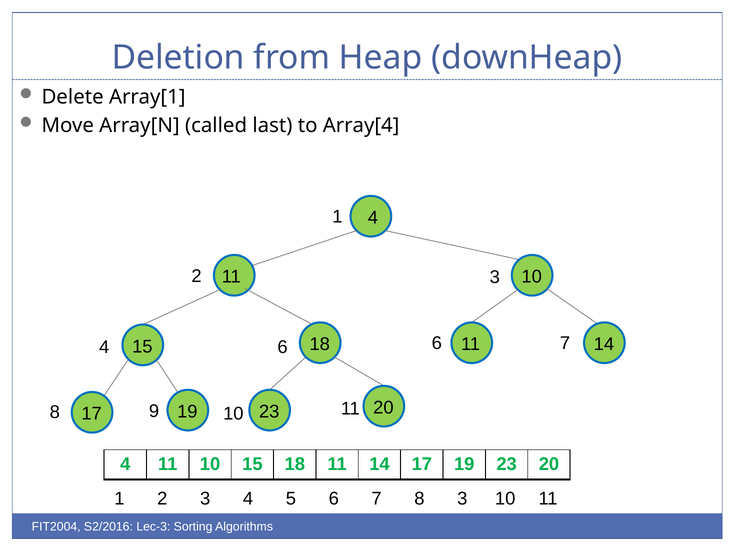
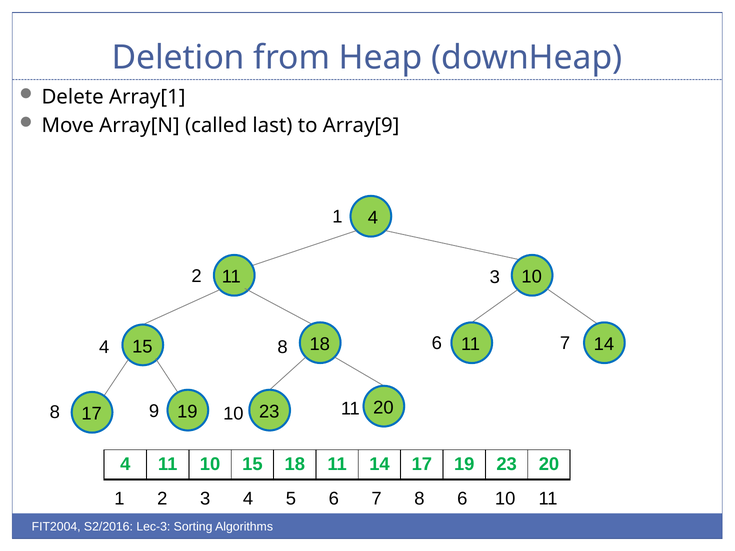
Array[4: Array[4 -> Array[9
4 6: 6 -> 8
7 8 3: 3 -> 6
